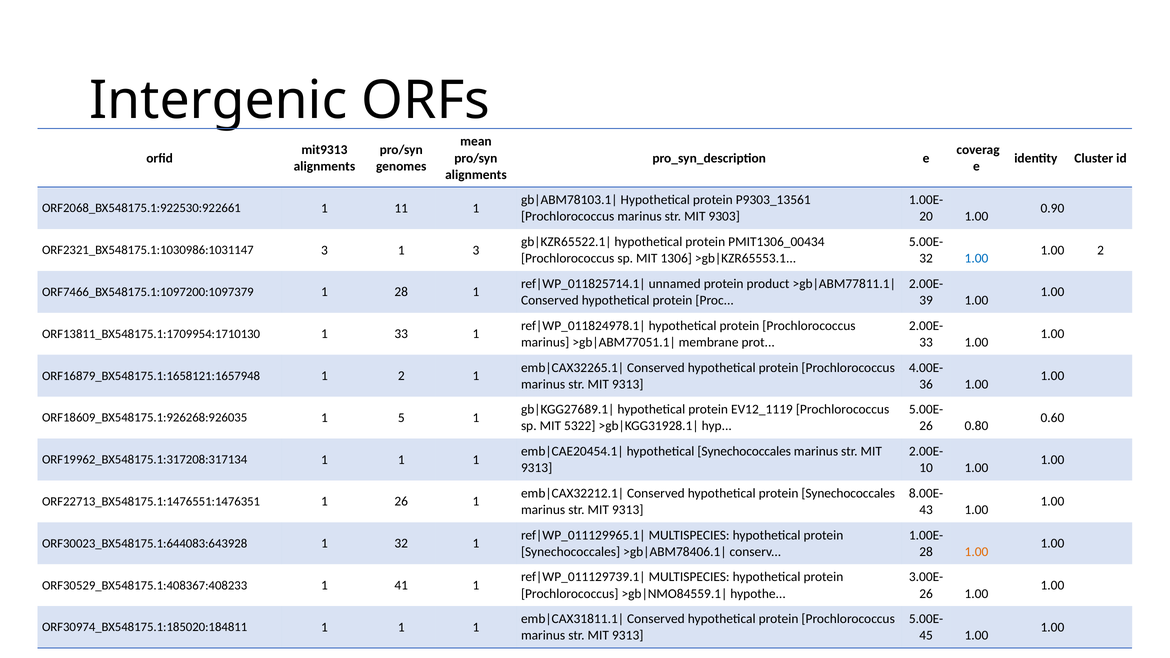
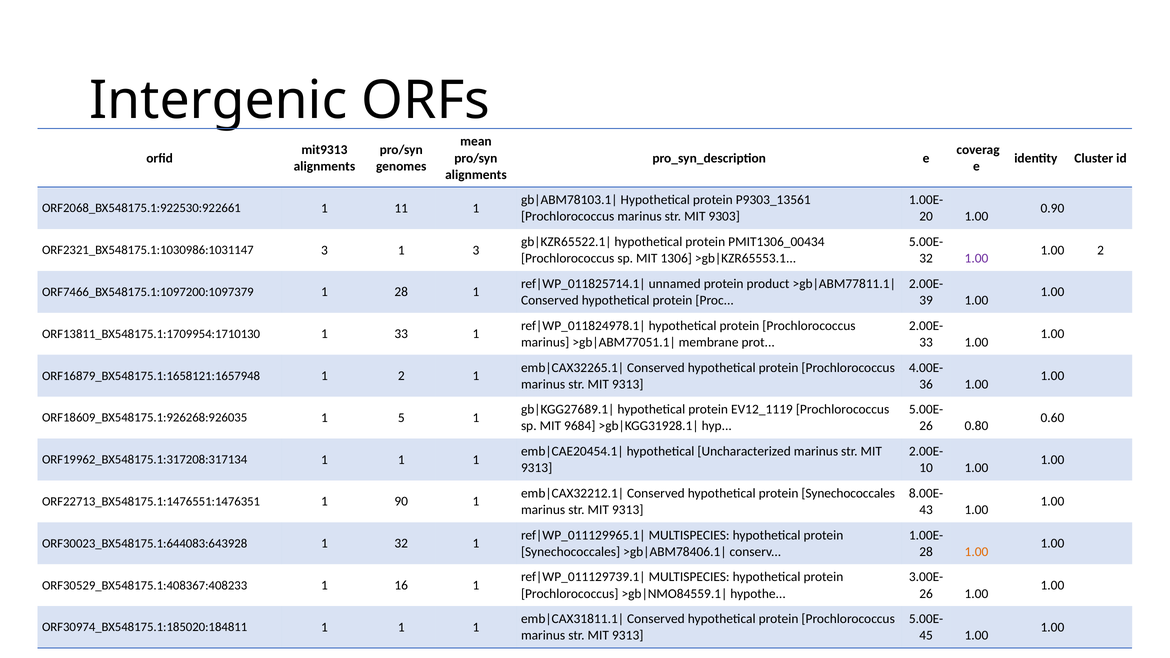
1.00 at (976, 258) colour: blue -> purple
5322: 5322 -> 9684
hypothetical Synechococcales: Synechococcales -> Uncharacterized
1 26: 26 -> 90
41: 41 -> 16
